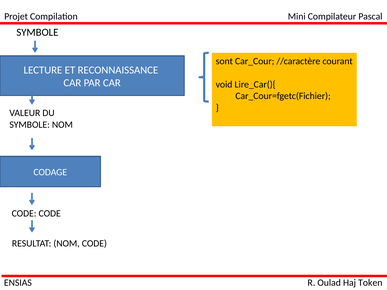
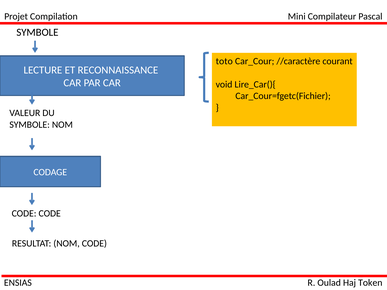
sont: sont -> toto
